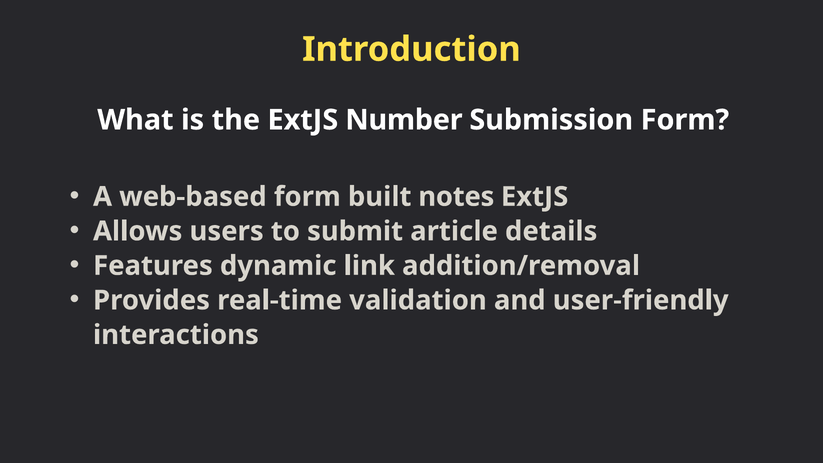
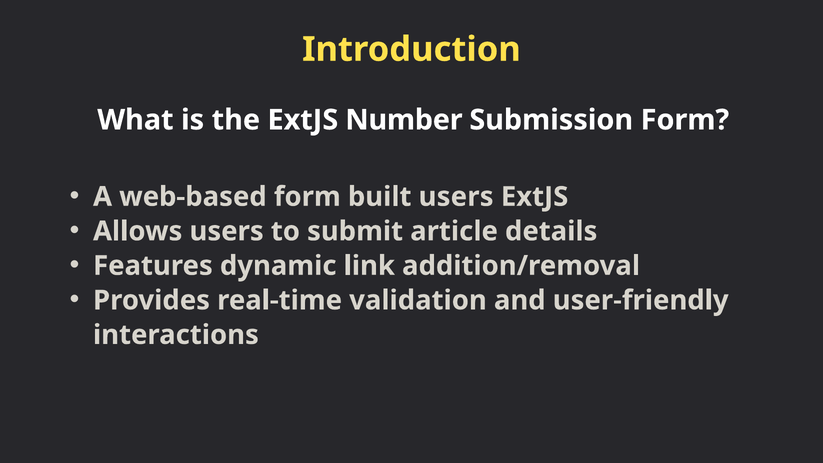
built notes: notes -> users
